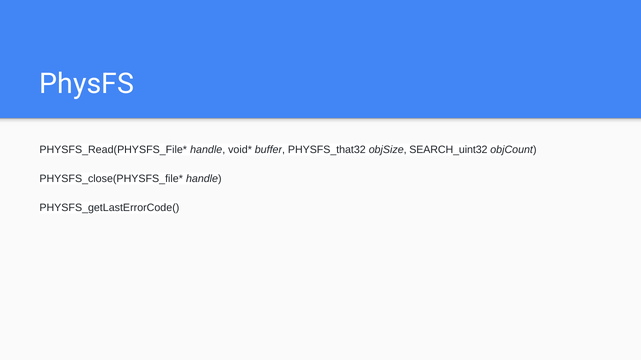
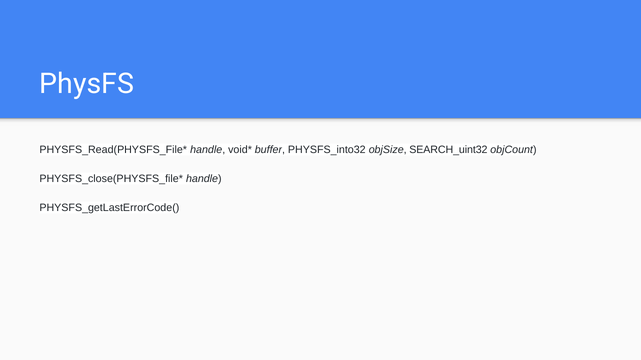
PHYSFS_that32: PHYSFS_that32 -> PHYSFS_into32
